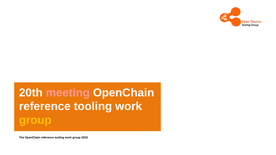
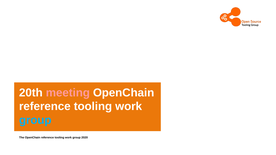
group at (35, 120) colour: yellow -> light blue
